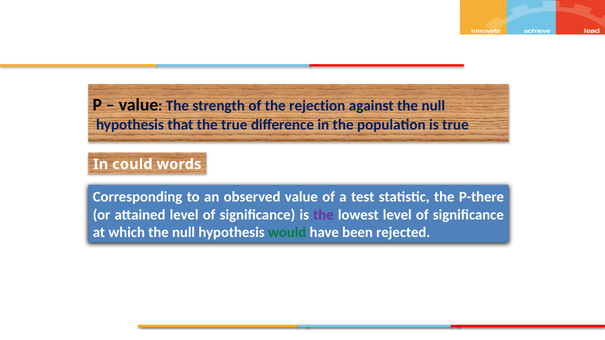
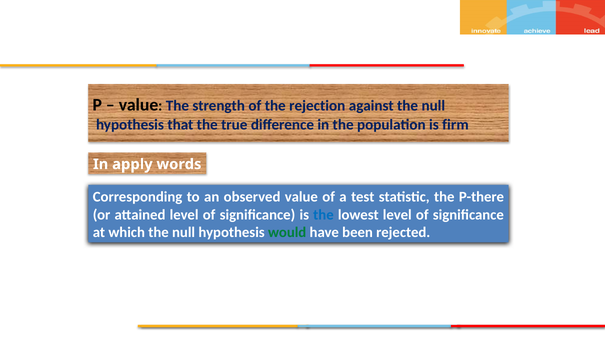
is true: true -> firm
could: could -> apply
the at (323, 215) colour: purple -> blue
